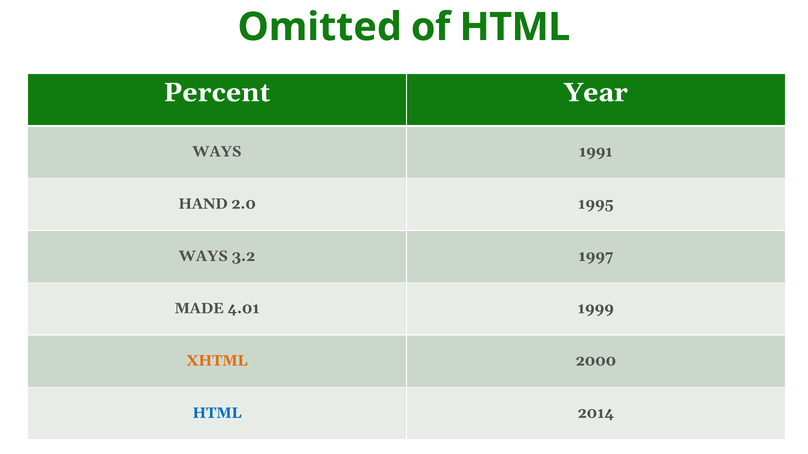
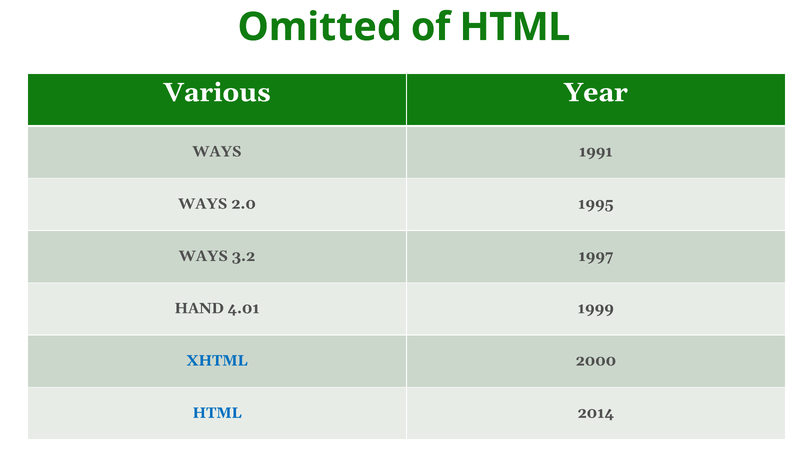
Percent: Percent -> Various
HAND at (203, 204): HAND -> WAYS
MADE: MADE -> HAND
XHTML colour: orange -> blue
